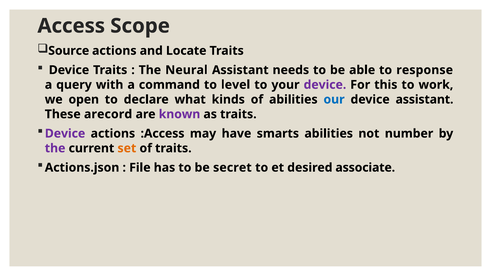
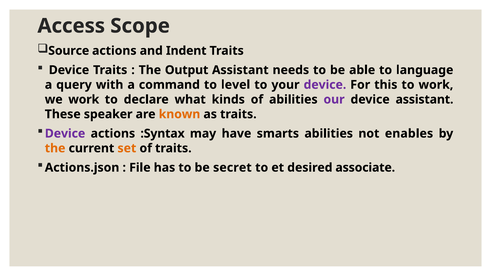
Locate: Locate -> Indent
Neural: Neural -> Output
response: response -> language
we open: open -> work
our colour: blue -> purple
arecord: arecord -> speaker
known colour: purple -> orange
:Access: :Access -> :Syntax
number: number -> enables
the at (55, 148) colour: purple -> orange
